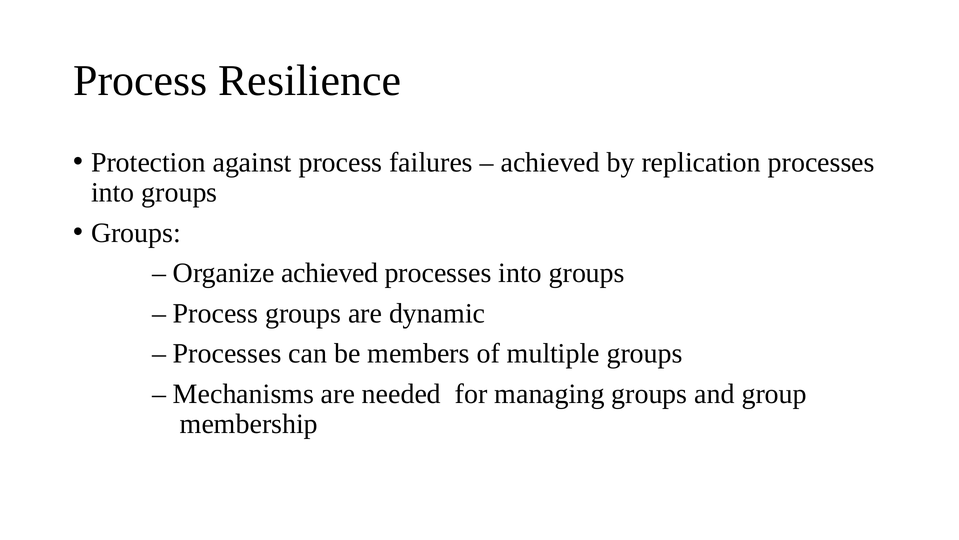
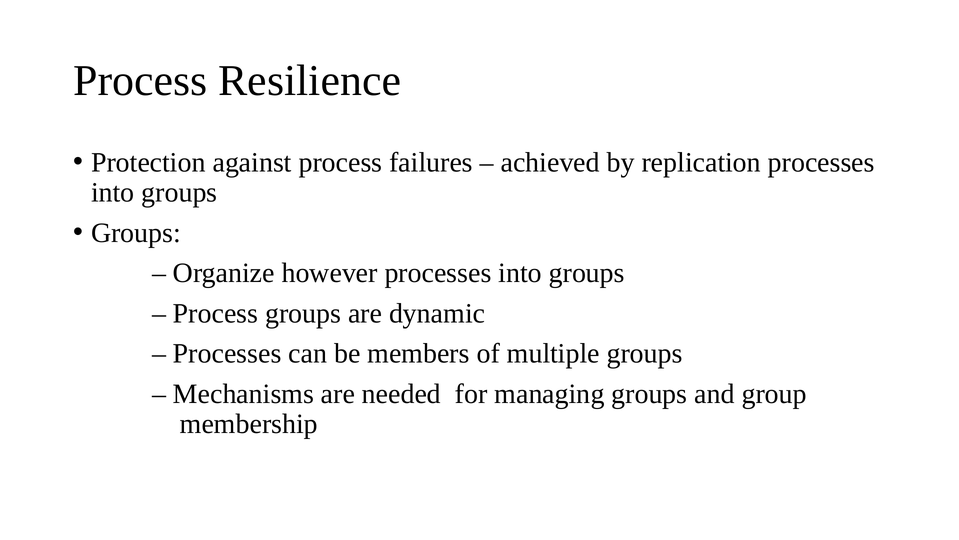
Organize achieved: achieved -> however
